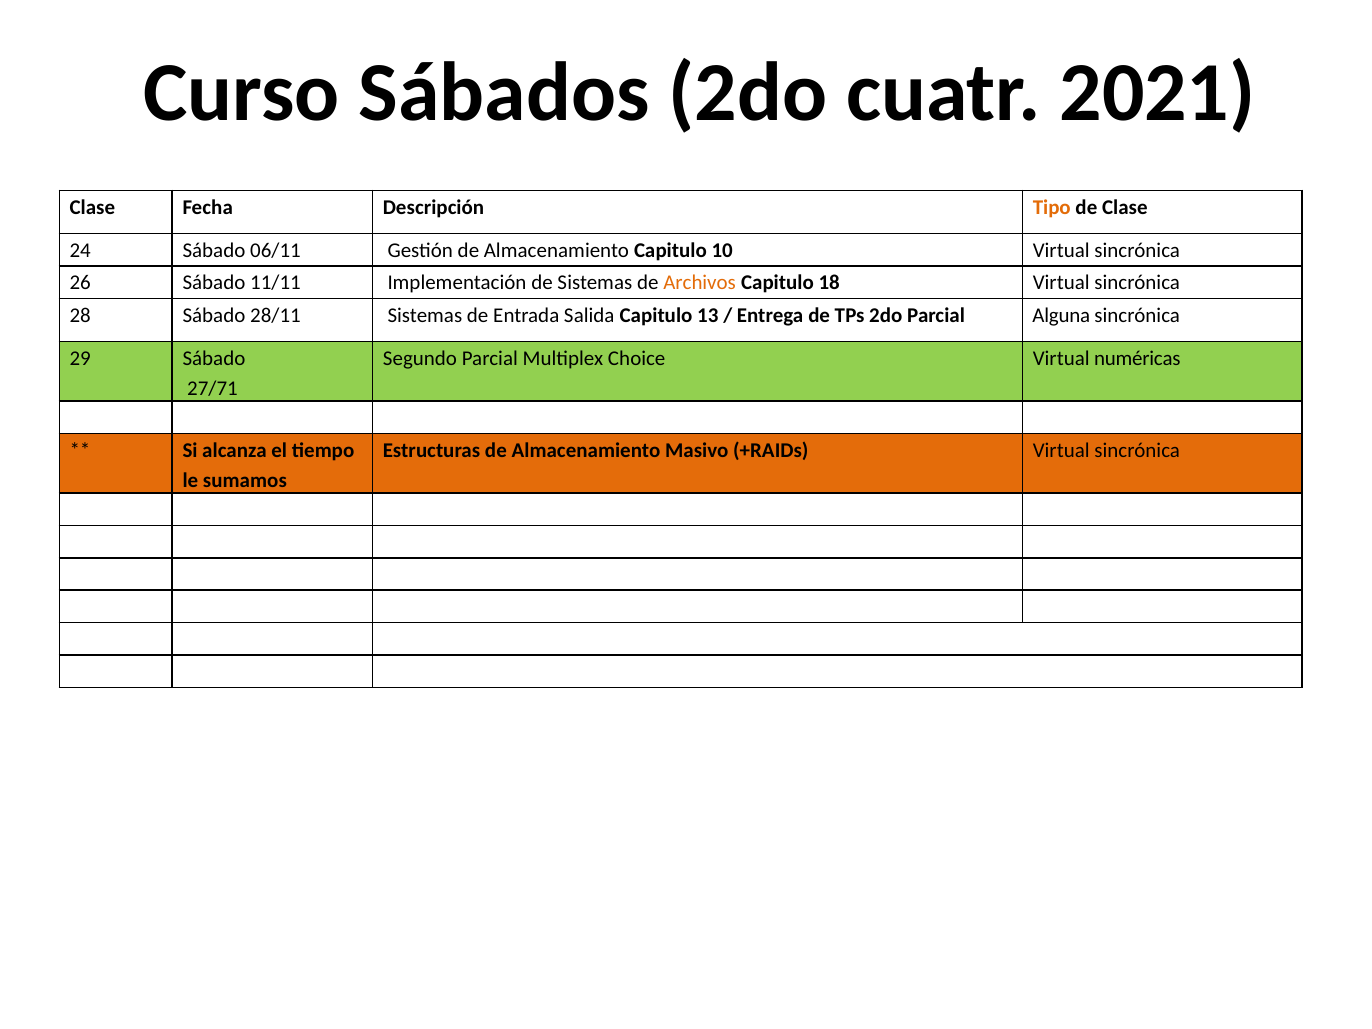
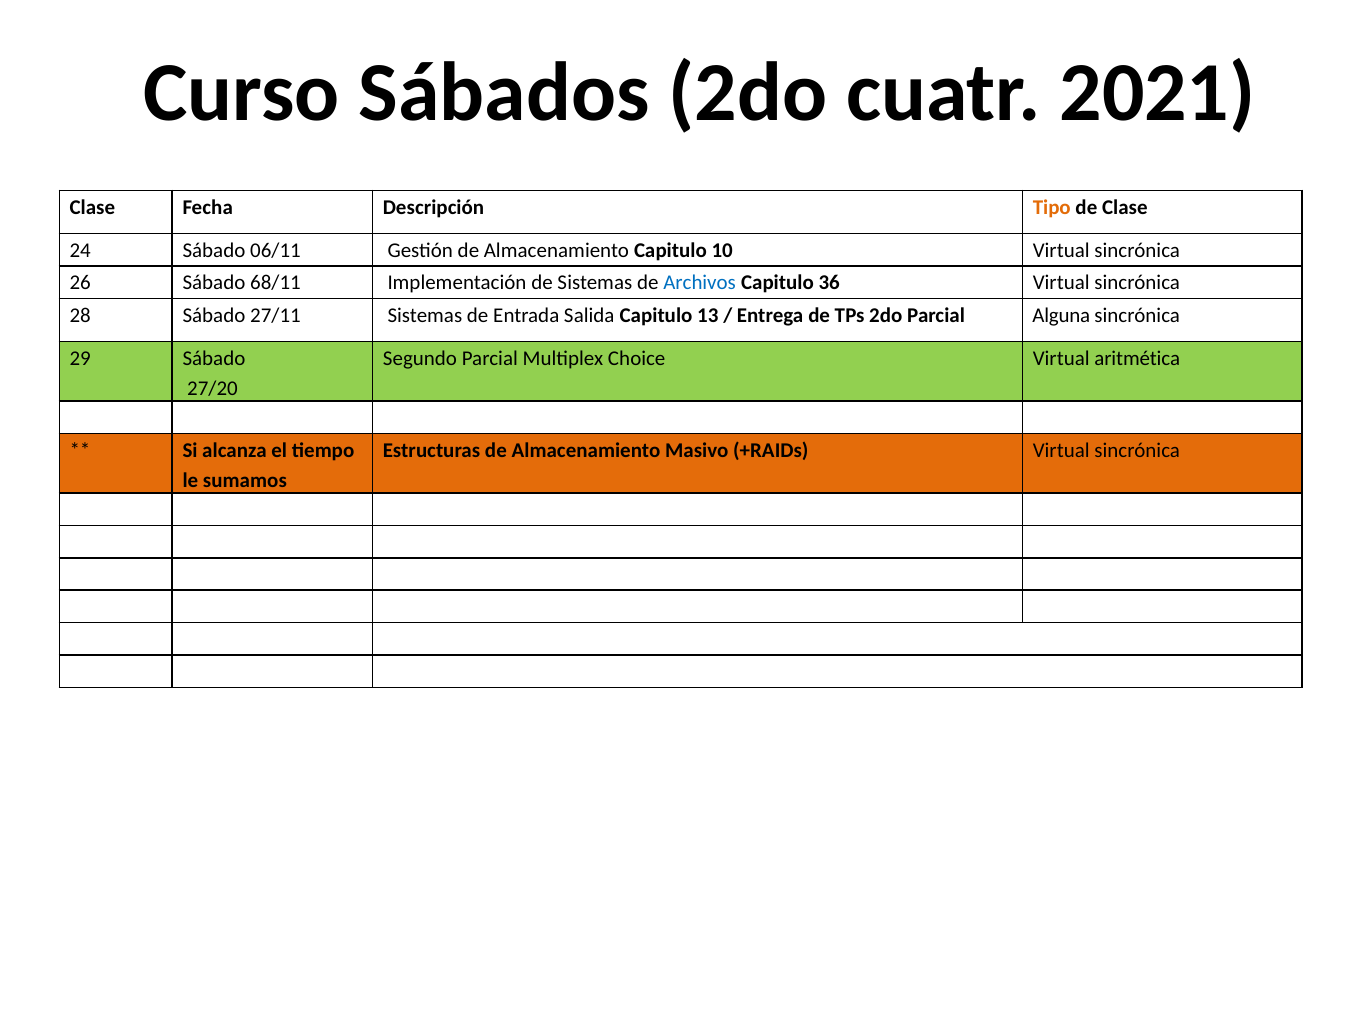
11/11: 11/11 -> 68/11
Archivos colour: orange -> blue
18: 18 -> 36
28/11: 28/11 -> 27/11
numéricas: numéricas -> aritmética
27/71: 27/71 -> 27/20
